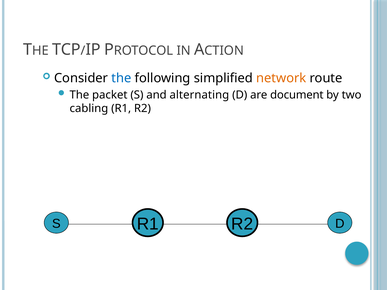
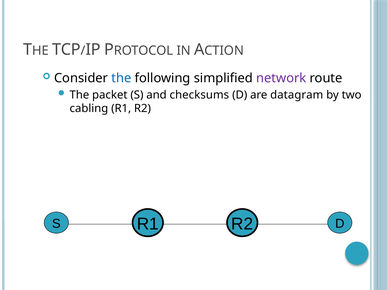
network colour: orange -> purple
alternating: alternating -> checksums
document: document -> datagram
